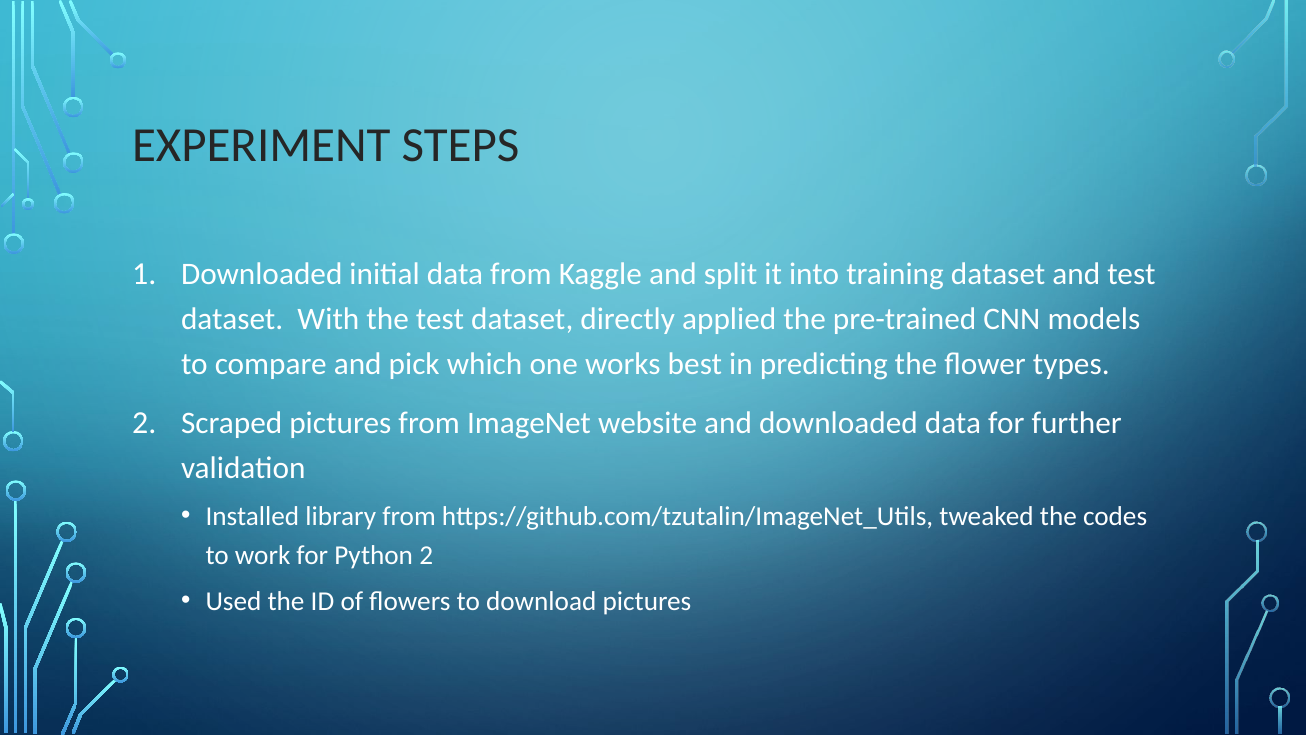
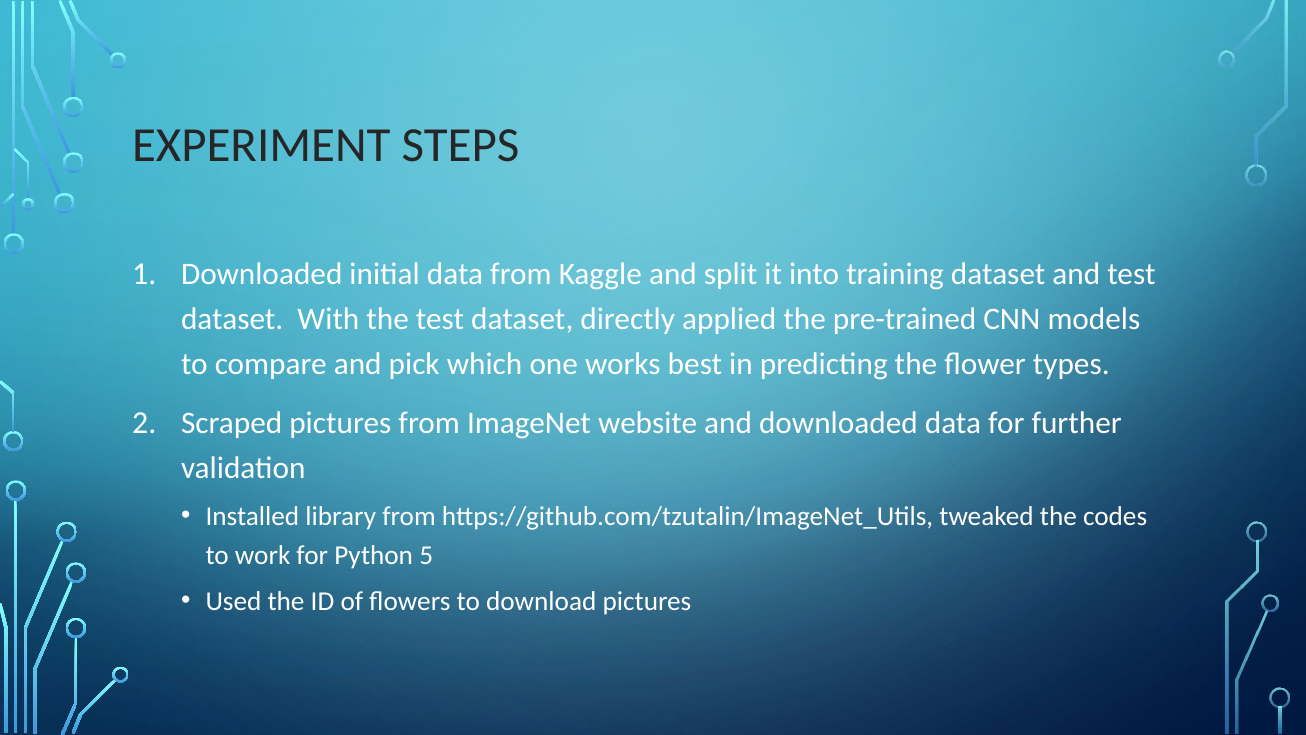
Python 2: 2 -> 5
